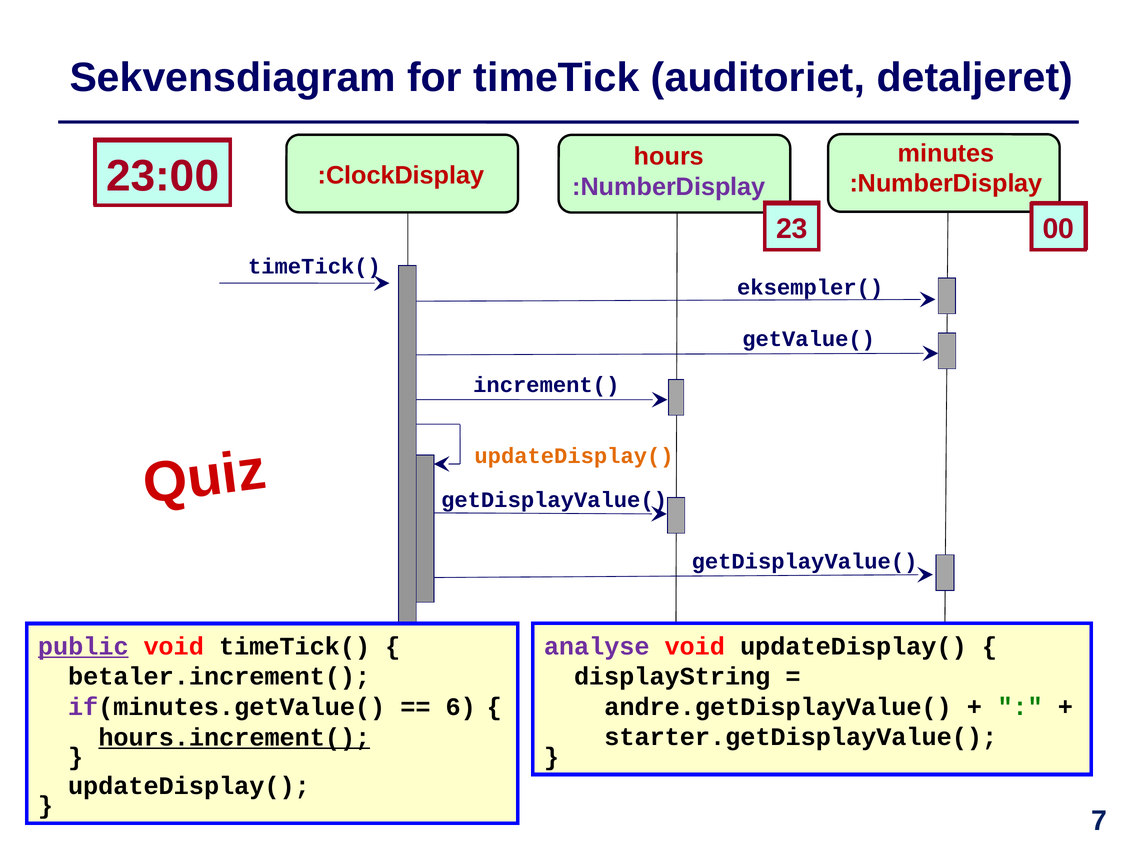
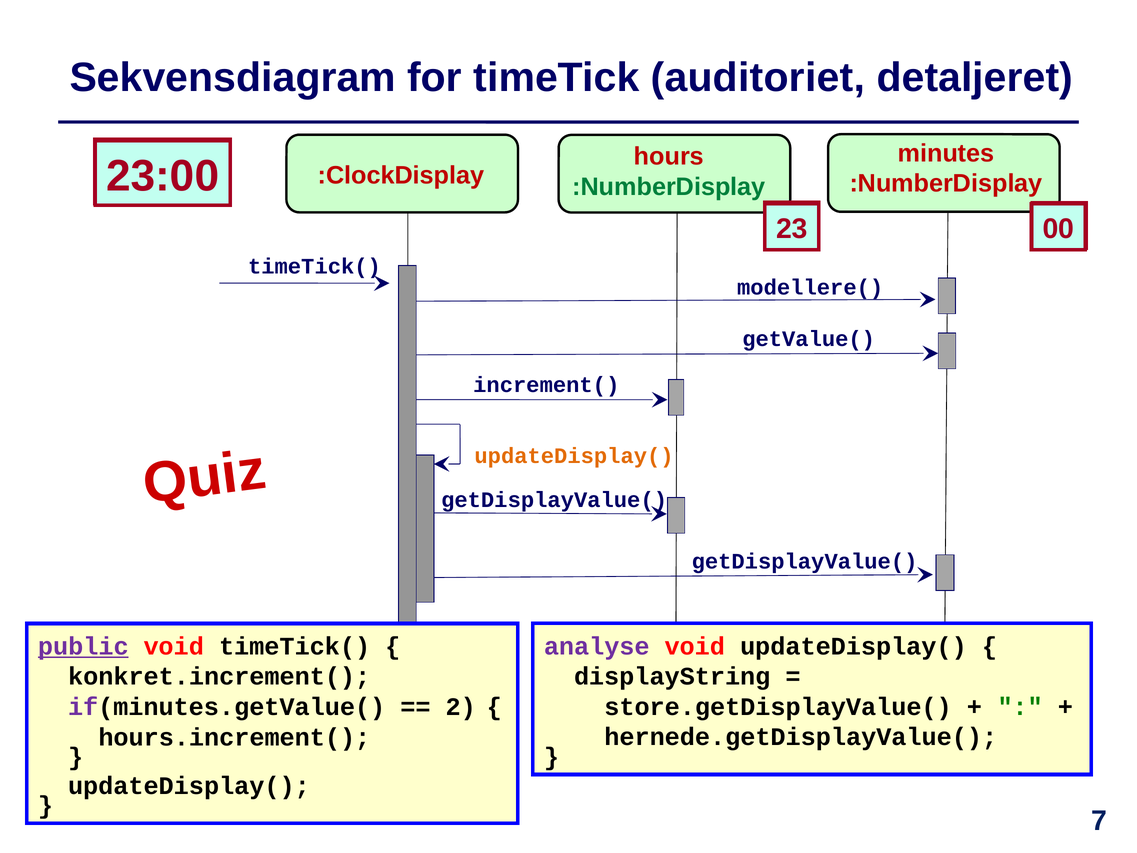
:NumberDisplay at (669, 187) colour: purple -> green
eksempler(: eksempler( -> modellere(
betaler.increment(: betaler.increment( -> konkret.increment(
6: 6 -> 2
andre.getDisplayValue(: andre.getDisplayValue( -> store.getDisplayValue(
starter.getDisplayValue(: starter.getDisplayValue( -> hernede.getDisplayValue(
hours.increment( underline: present -> none
